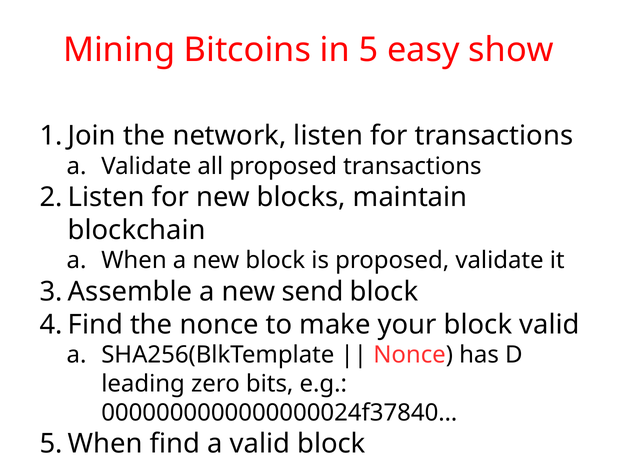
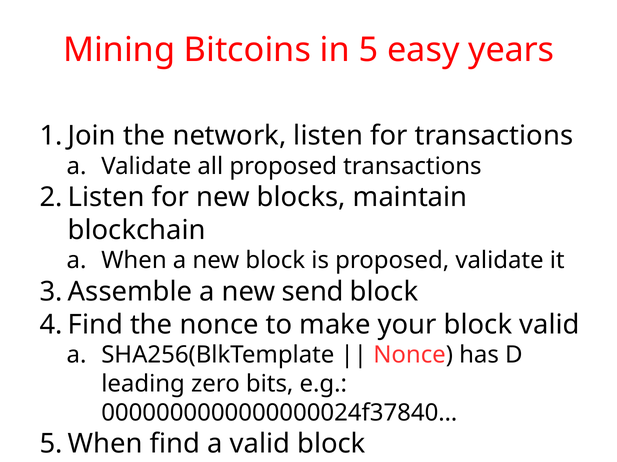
show: show -> years
